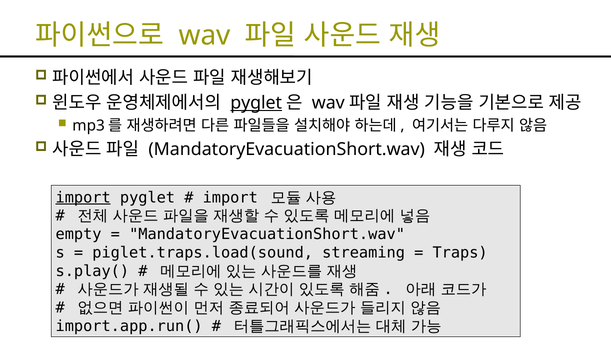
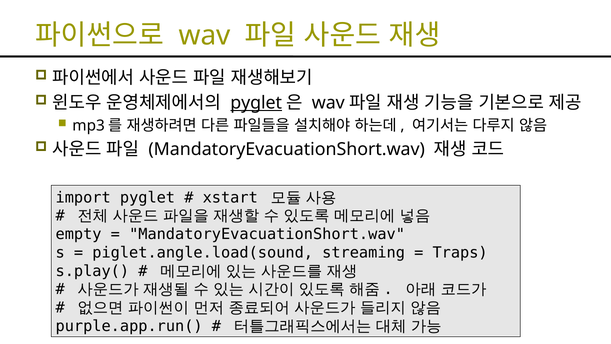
import at (83, 197) underline: present -> none
import at (230, 197): import -> xstart
piglet.traps.load(sound: piglet.traps.load(sound -> piglet.angle.load(sound
import.app.run(: import.app.run( -> purple.app.run(
